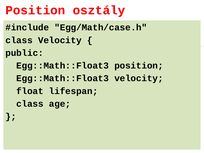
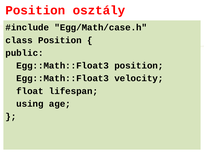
class Velocity: Velocity -> Position
class at (30, 104): class -> using
